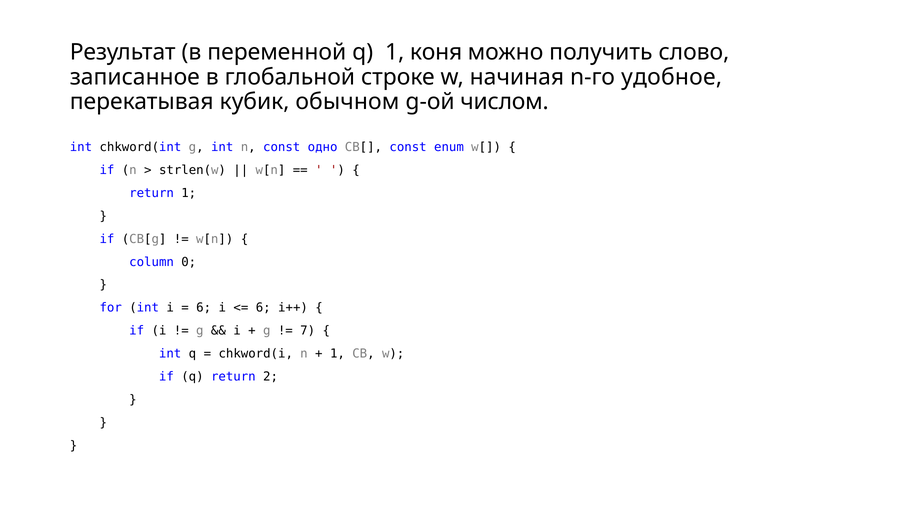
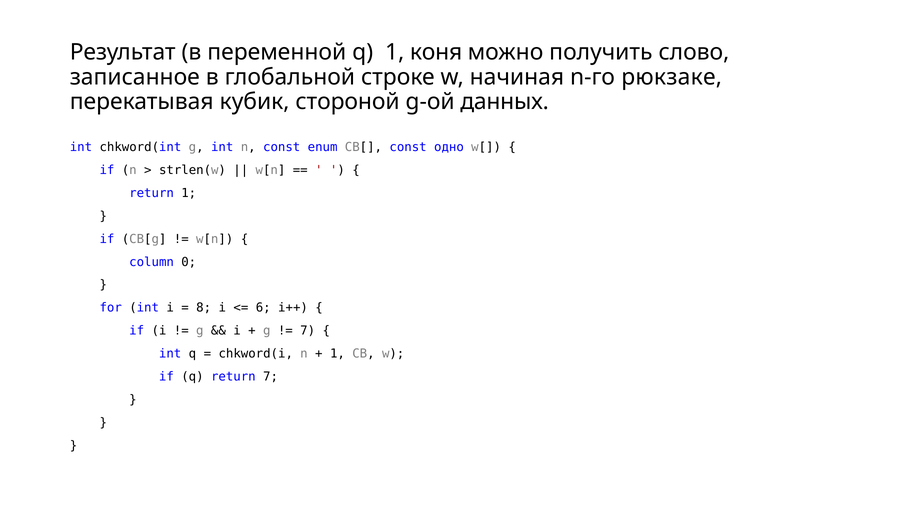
удобное: удобное -> рюкзаке
обычном: обычном -> стороной
числом: числом -> данных
одно: одно -> enum
enum: enum -> одно
6 at (204, 308): 6 -> 8
return 2: 2 -> 7
